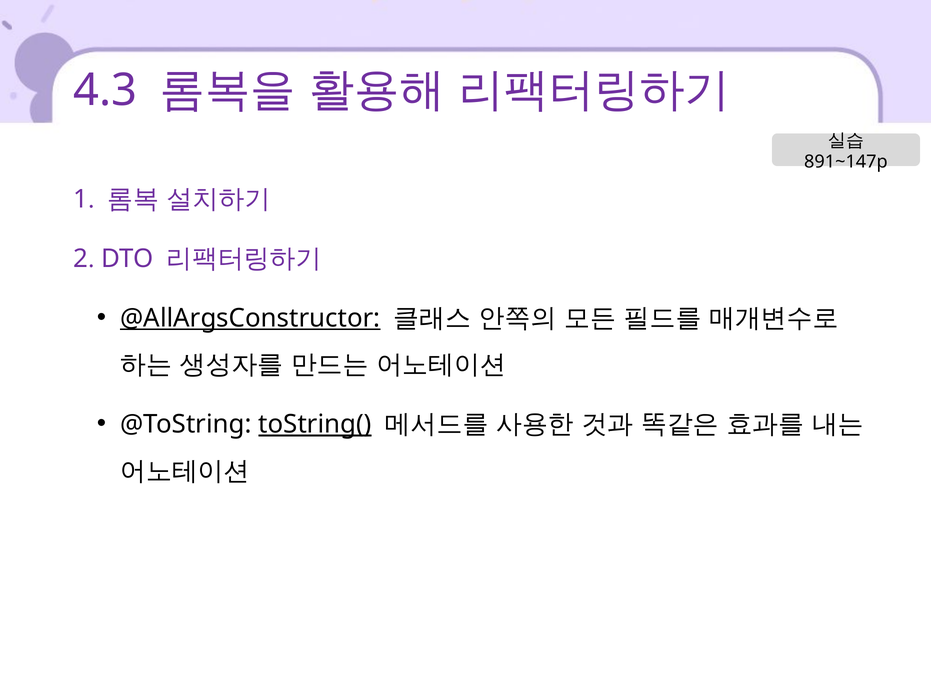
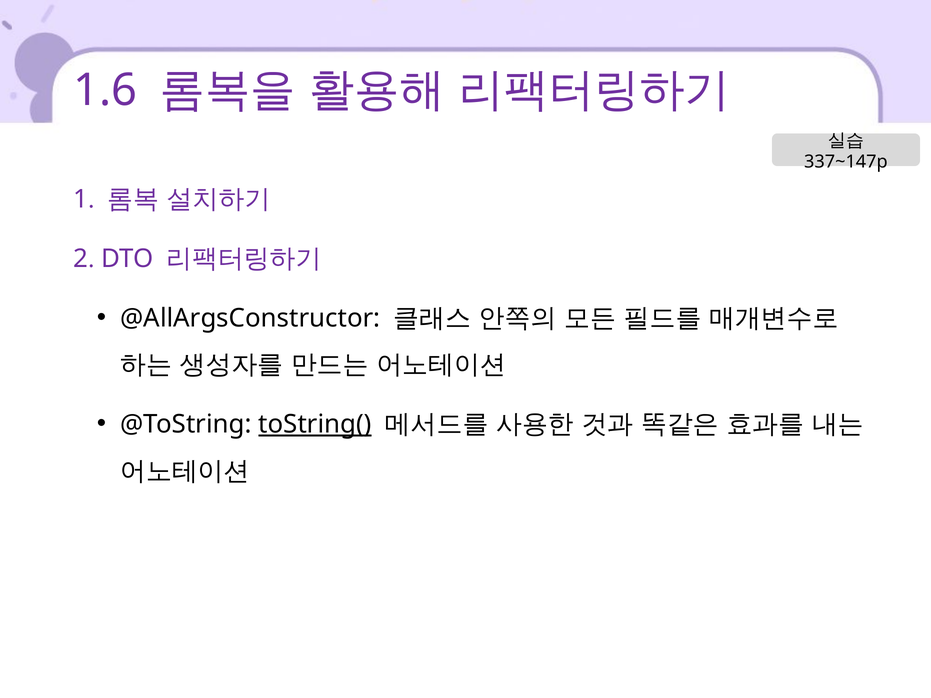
4.3: 4.3 -> 1.6
891~147p: 891~147p -> 337~147p
@AllArgsConstructor underline: present -> none
